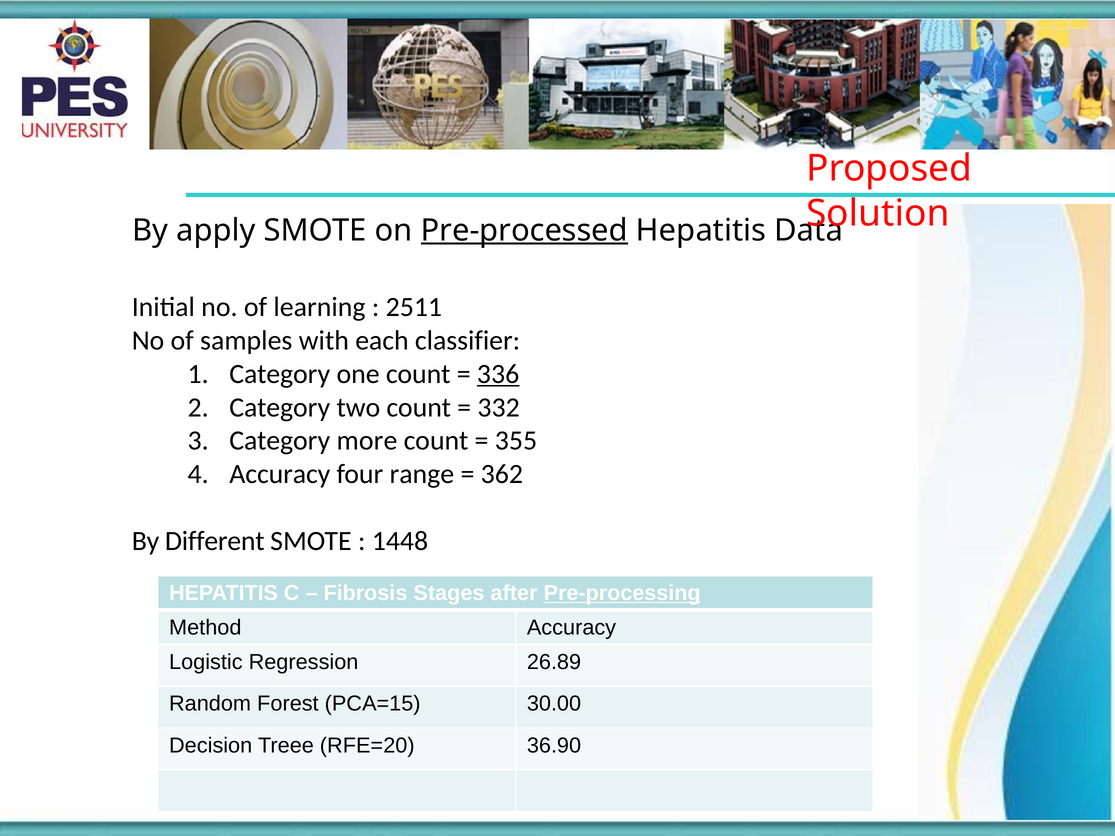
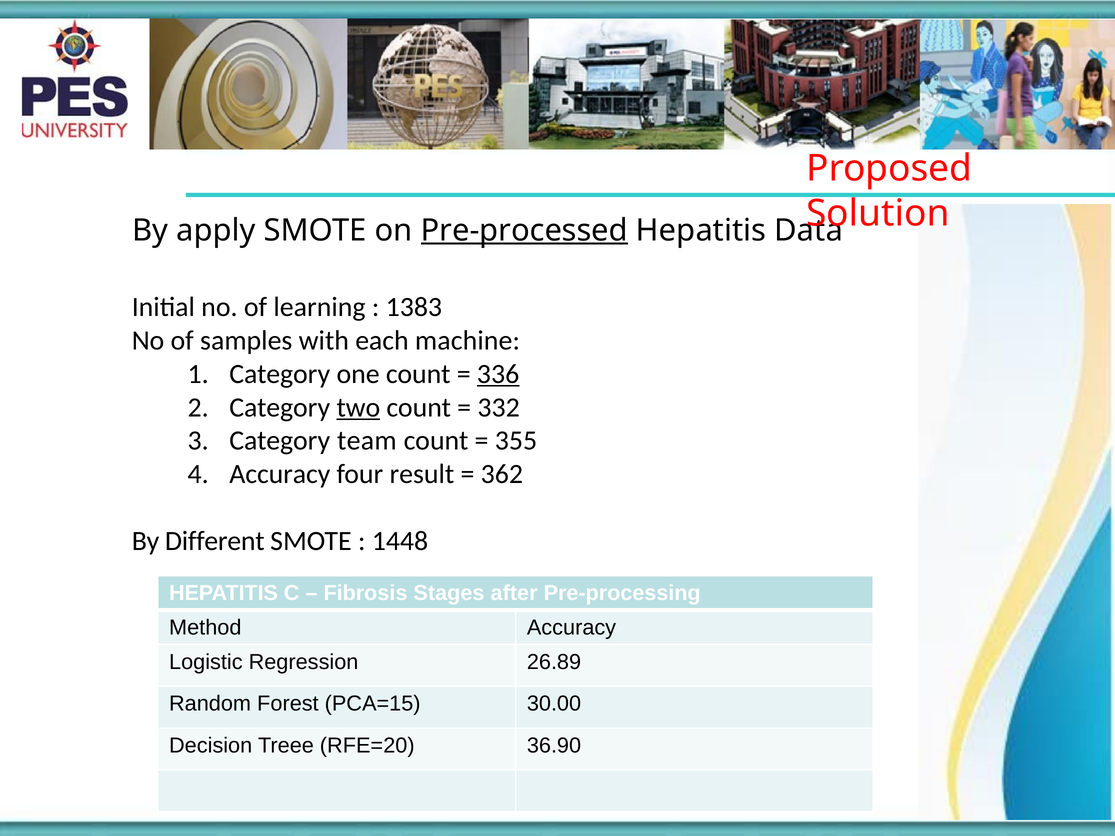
2511: 2511 -> 1383
classifier: classifier -> machine
two underline: none -> present
more: more -> team
range: range -> result
Pre-processing underline: present -> none
